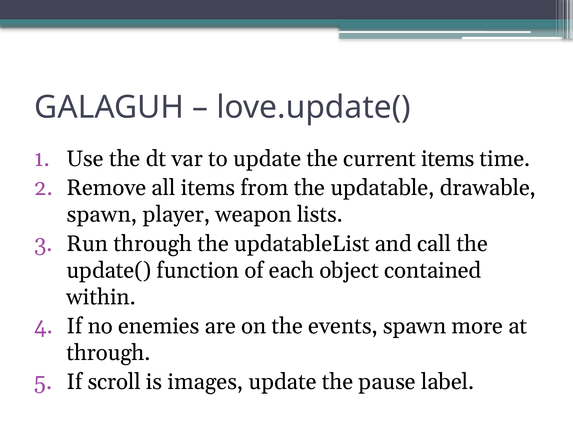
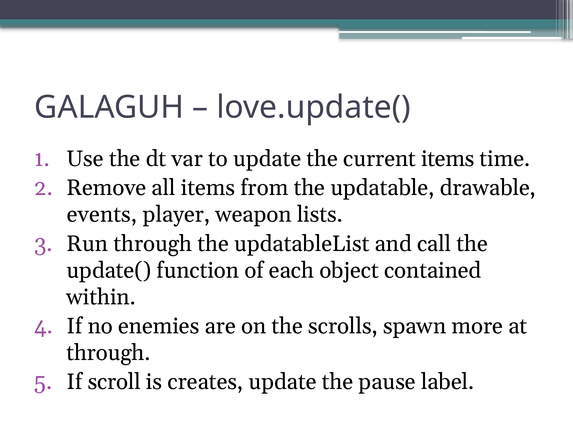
spawn at (102, 214): spawn -> events
events: events -> scrolls
images: images -> creates
